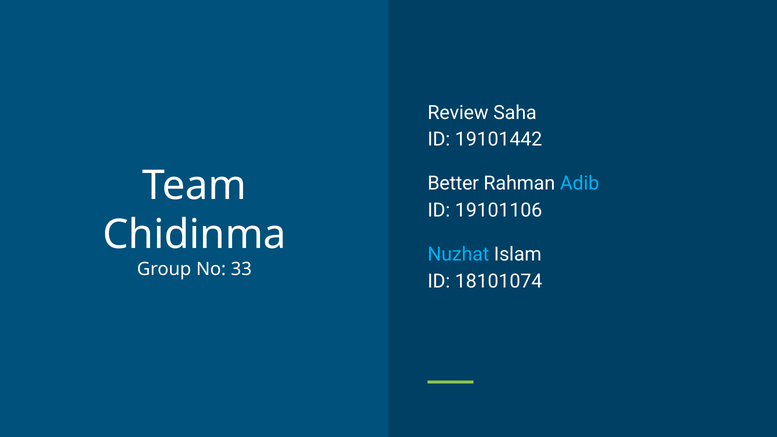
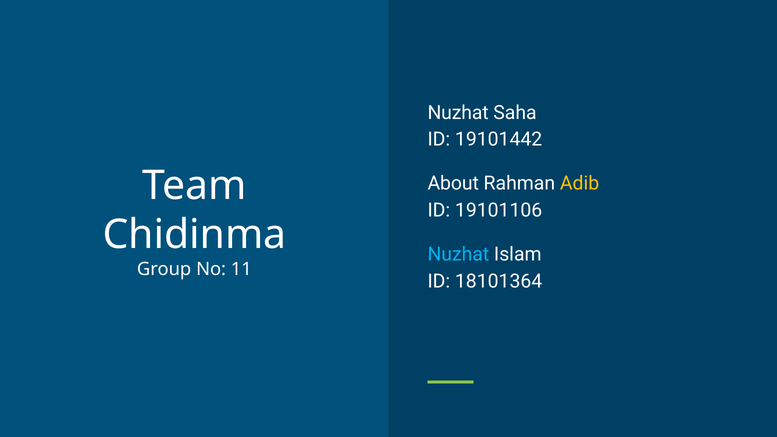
Review at (458, 113): Review -> Nuzhat
Better: Better -> About
Adib colour: light blue -> yellow
33: 33 -> 11
18101074: 18101074 -> 18101364
